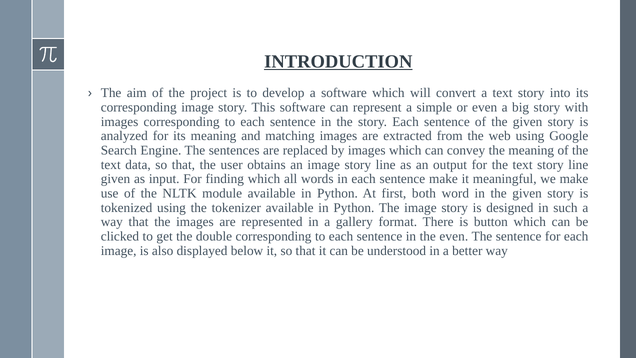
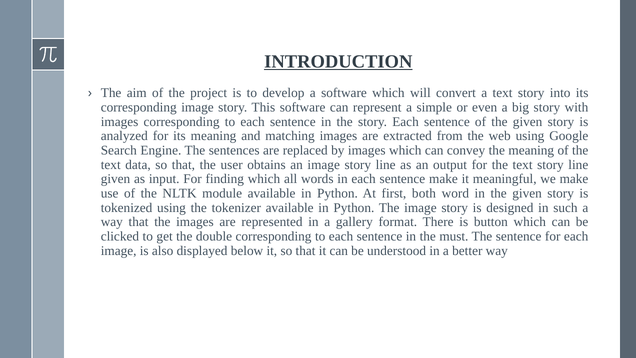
the even: even -> must
